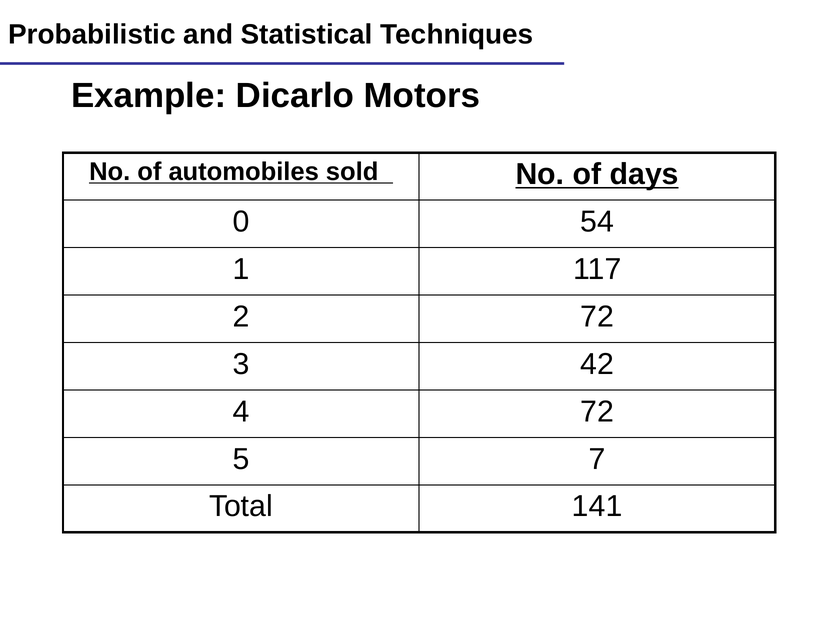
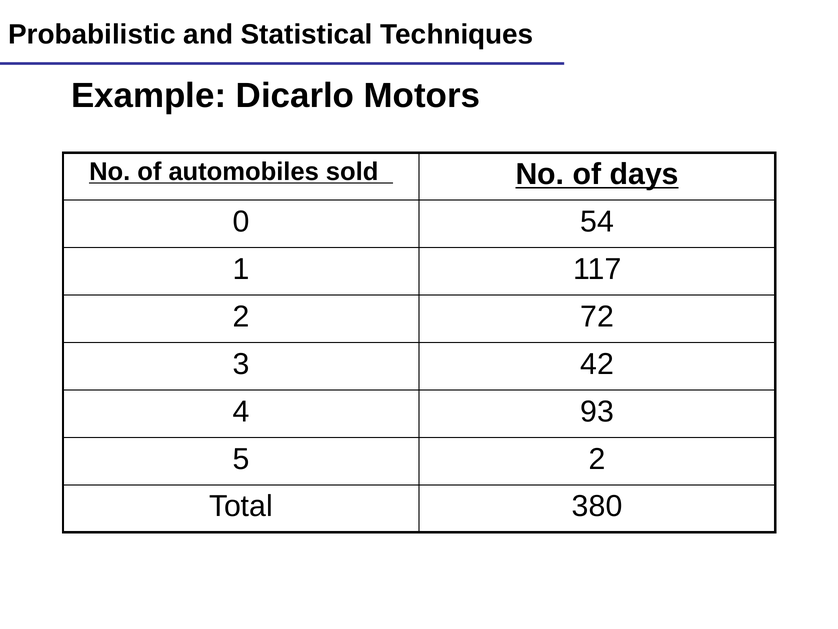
4 72: 72 -> 93
5 7: 7 -> 2
141: 141 -> 380
